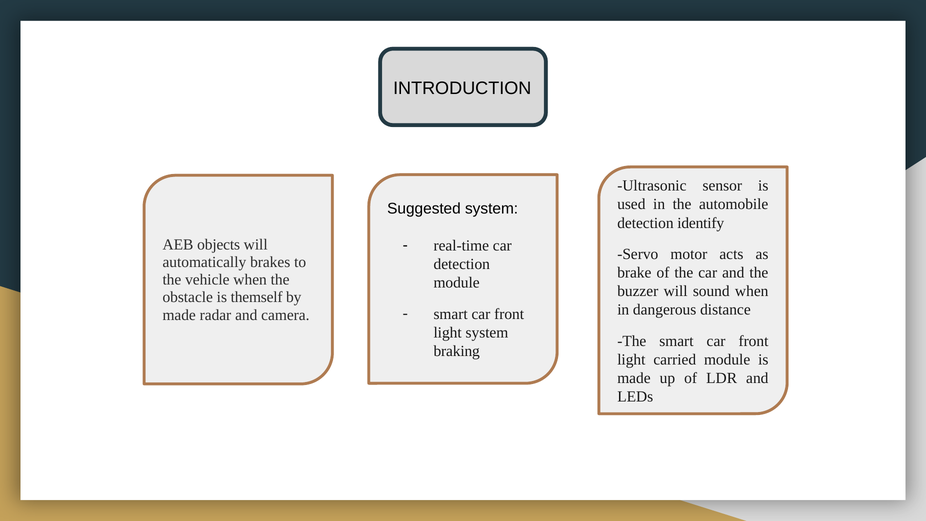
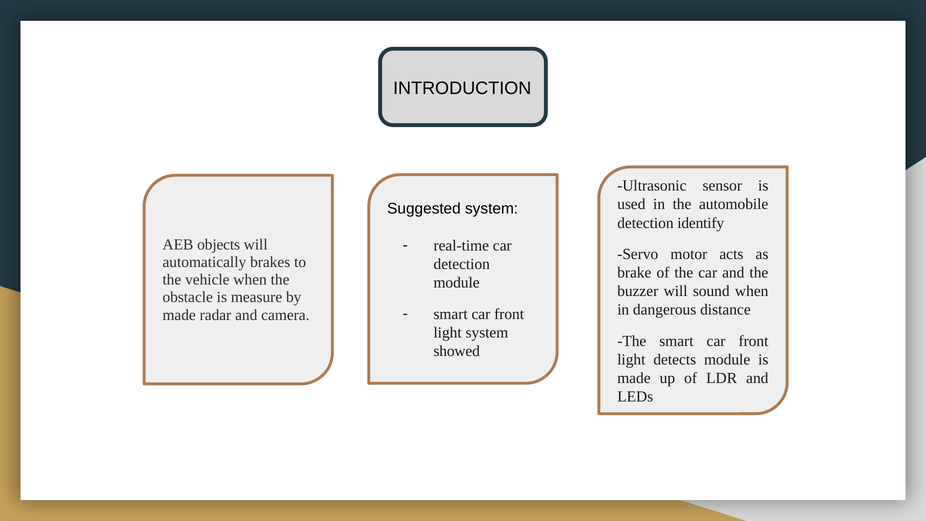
themself: themself -> measure
braking: braking -> showed
carried: carried -> detects
